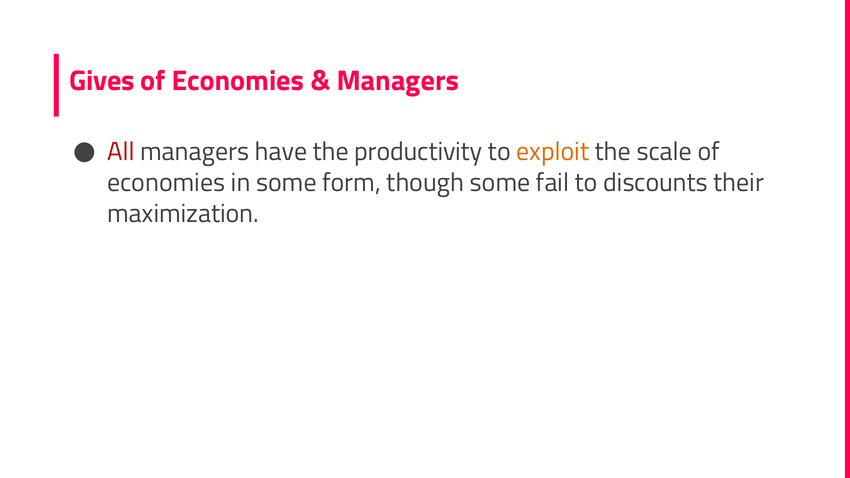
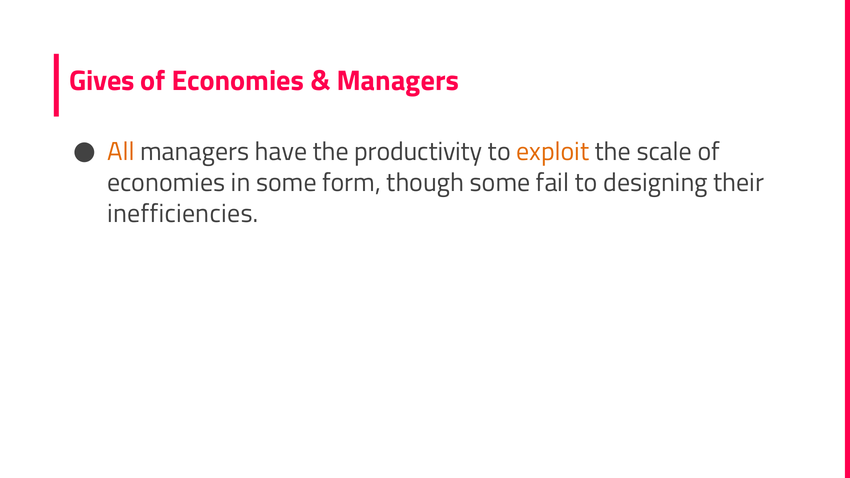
All colour: red -> orange
discounts: discounts -> designing
maximization: maximization -> inefficiencies
